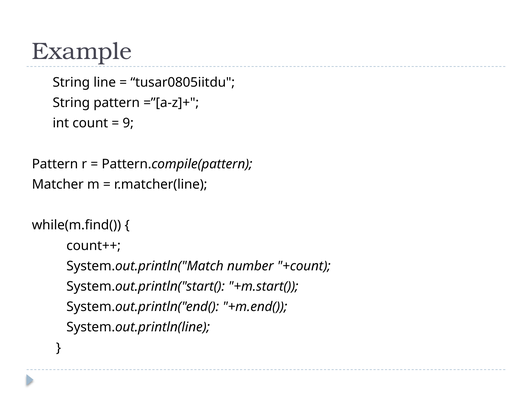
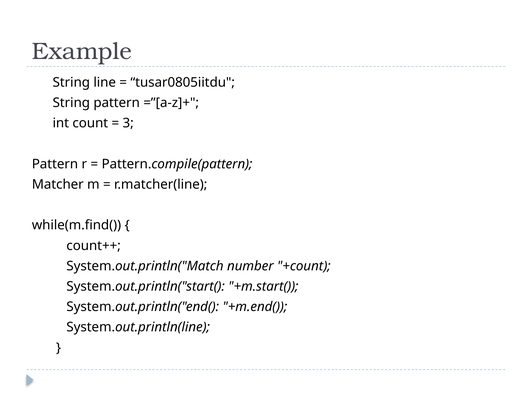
9: 9 -> 3
